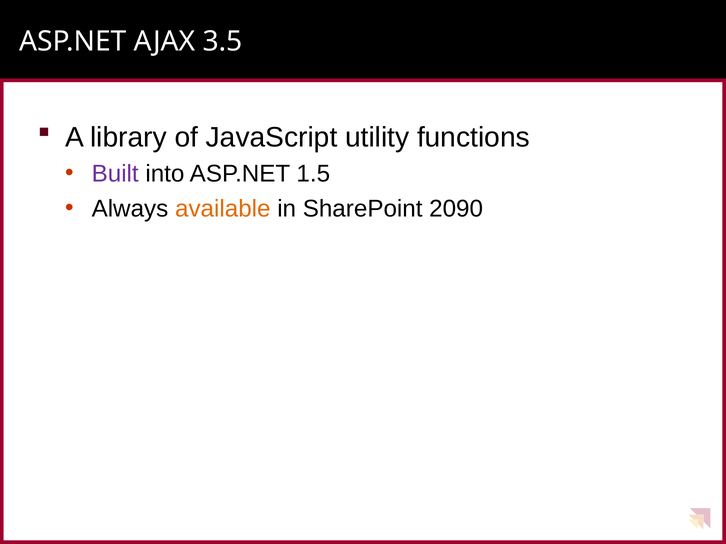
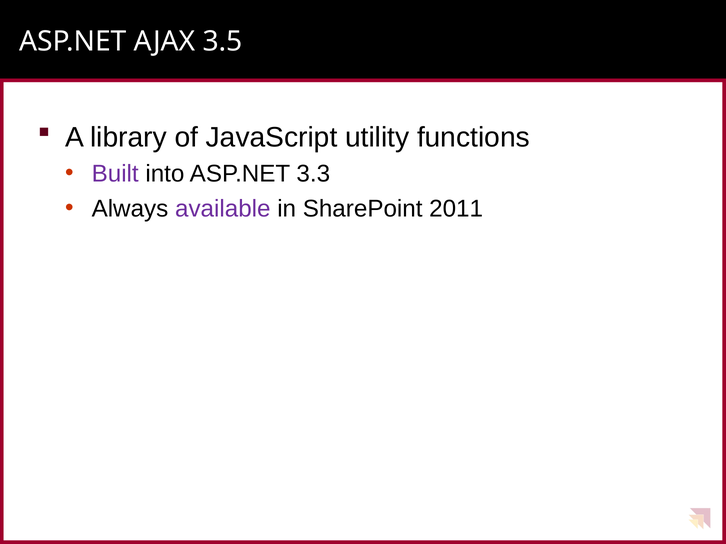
1.5: 1.5 -> 3.3
available colour: orange -> purple
2090: 2090 -> 2011
